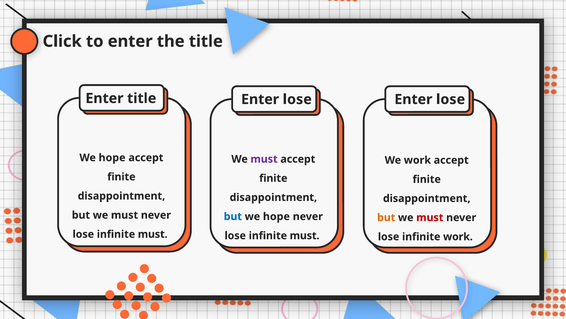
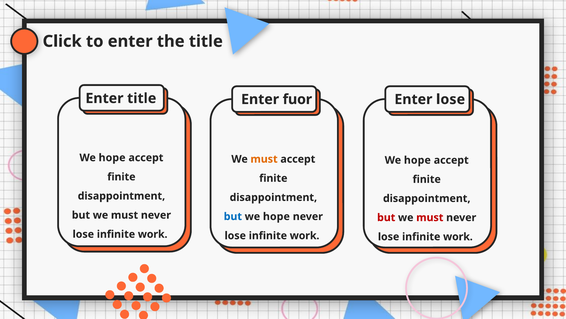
lose at (297, 99): lose -> fuor
must at (264, 159) colour: purple -> orange
work at (417, 160): work -> hope
but at (386, 217) colour: orange -> red
must at (153, 234): must -> work
must at (305, 235): must -> work
